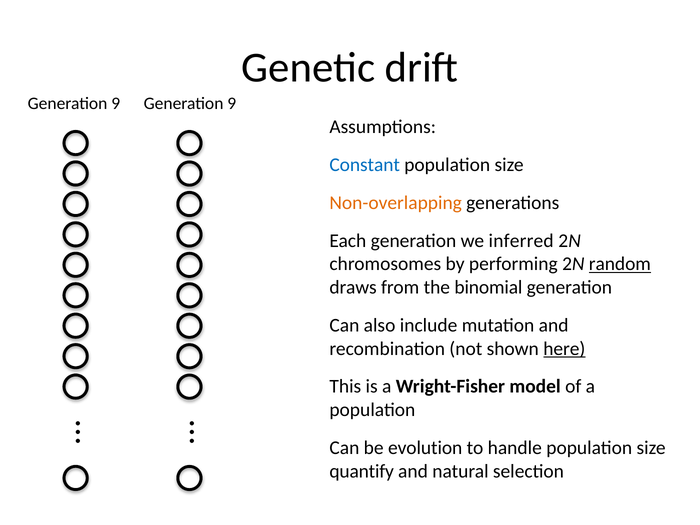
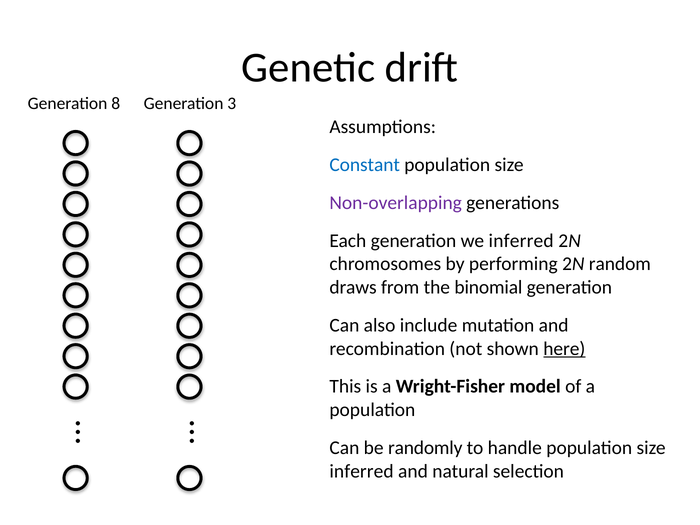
9 at (116, 104): 9 -> 8
9 at (232, 104): 9 -> 3
Non-overlapping colour: orange -> purple
random underline: present -> none
evolution: evolution -> randomly
quantify at (362, 471): quantify -> inferred
